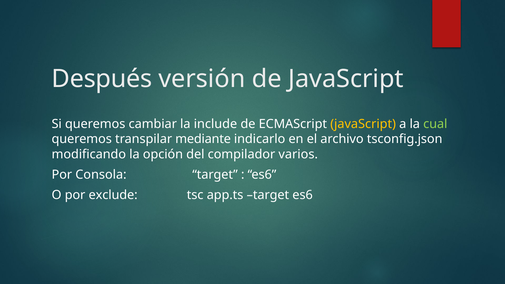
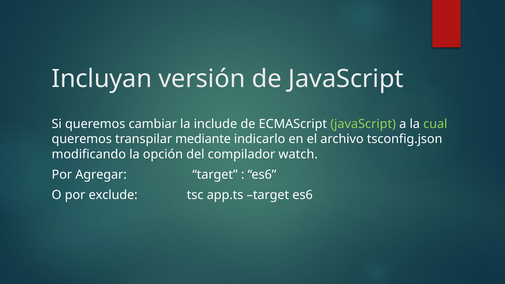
Después: Después -> Incluyan
javaScript at (363, 124) colour: yellow -> light green
varios: varios -> watch
Consola: Consola -> Agregar
